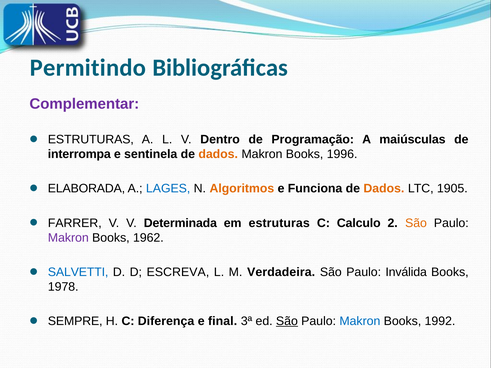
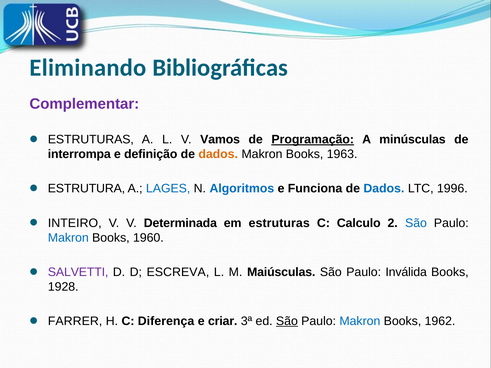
Permitindo: Permitindo -> Eliminando
Dentro: Dentro -> Vamos
Programação underline: none -> present
maiúsculas: maiúsculas -> minúsculas
sentinela: sentinela -> definição
1996: 1996 -> 1963
ELABORADA: ELABORADA -> ESTRUTURA
Algoritmos colour: orange -> blue
Dados at (384, 189) colour: orange -> blue
1905: 1905 -> 1996
FARRER: FARRER -> INTEIRO
São at (416, 223) colour: orange -> blue
Makron at (68, 238) colour: purple -> blue
1962: 1962 -> 1960
SALVETTI colour: blue -> purple
Verdadeira: Verdadeira -> Maiúsculas
1978: 1978 -> 1928
SEMPRE: SEMPRE -> FARRER
final: final -> criar
1992: 1992 -> 1962
